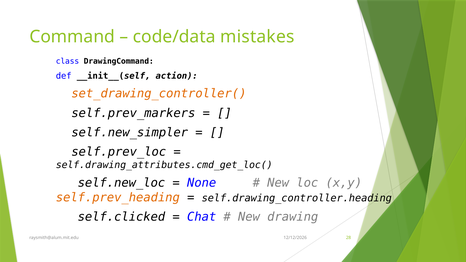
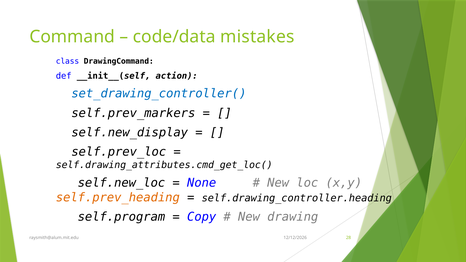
set_drawing_controller( colour: orange -> blue
self.new_simpler: self.new_simpler -> self.new_display
self.clicked: self.clicked -> self.program
Chat: Chat -> Copy
